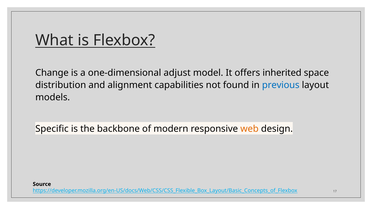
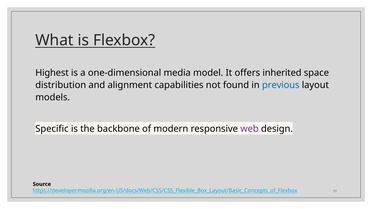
Change: Change -> Highest
adjust: adjust -> media
web colour: orange -> purple
